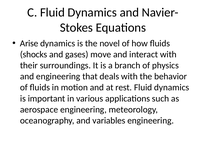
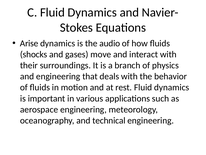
novel: novel -> audio
variables: variables -> technical
